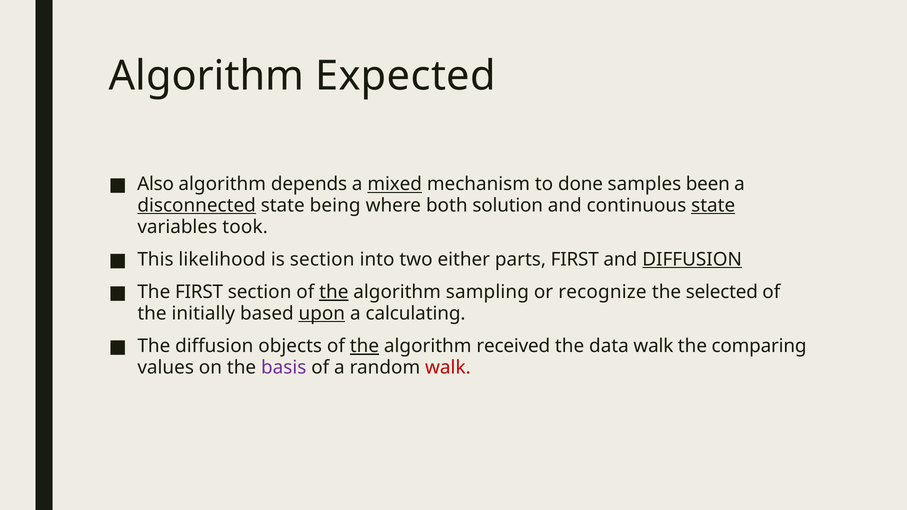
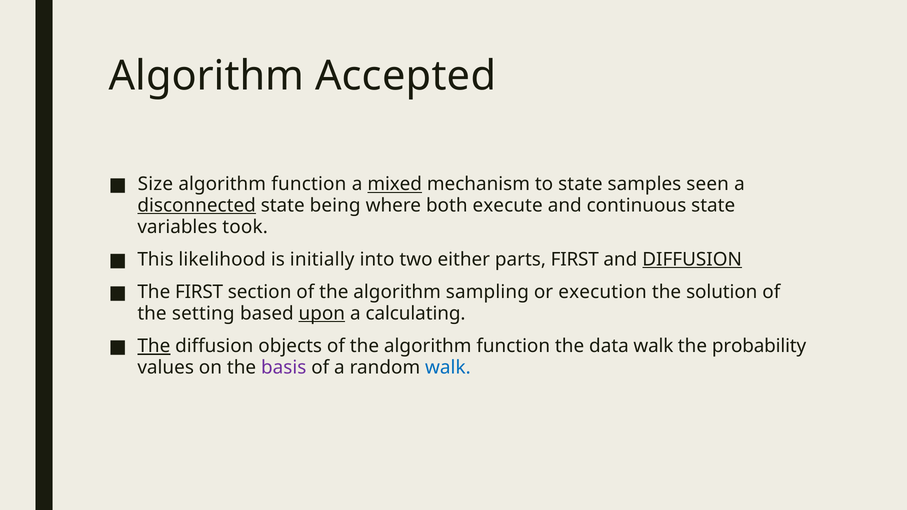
Expected: Expected -> Accepted
Also: Also -> Size
depends at (309, 184): depends -> function
to done: done -> state
been: been -> seen
solution: solution -> execute
state at (713, 206) underline: present -> none
is section: section -> initially
the at (334, 292) underline: present -> none
recognize: recognize -> execution
selected: selected -> solution
initially: initially -> setting
The at (154, 346) underline: none -> present
the at (364, 346) underline: present -> none
received at (513, 346): received -> function
comparing: comparing -> probability
walk at (448, 368) colour: red -> blue
